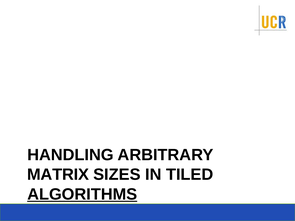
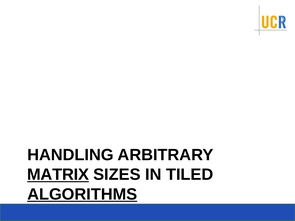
MATRIX underline: none -> present
